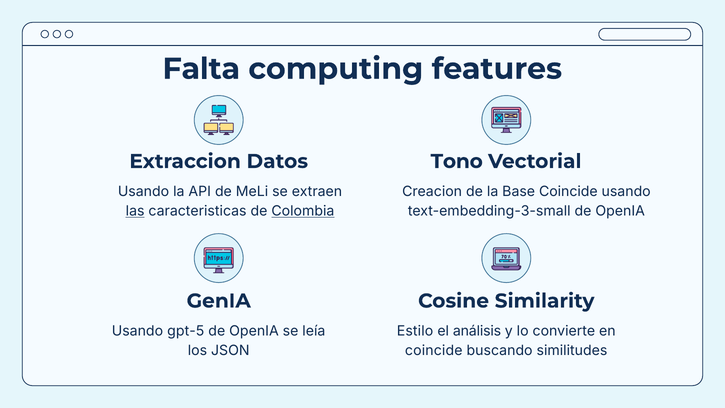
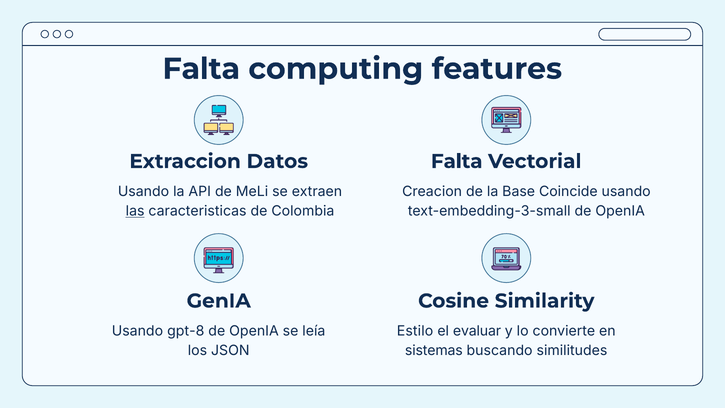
Datos Tono: Tono -> Falta
Colombia underline: present -> none
gpt-5: gpt-5 -> gpt-8
análisis: análisis -> evaluar
coincide at (434, 351): coincide -> sistemas
